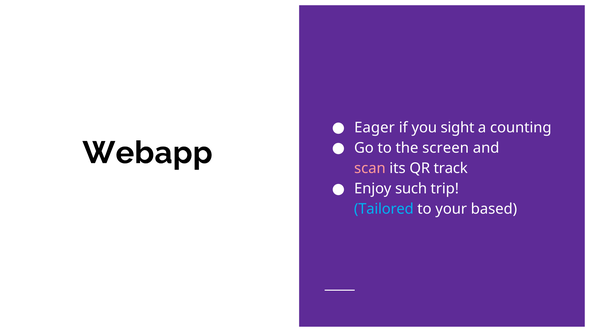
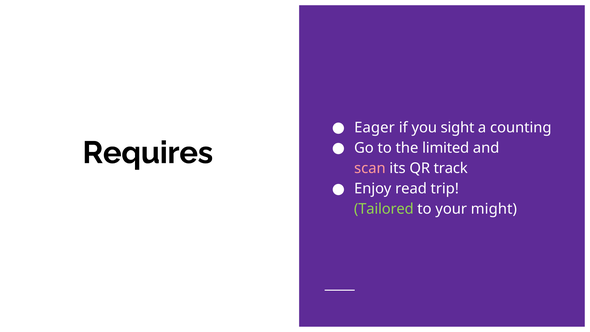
Webapp: Webapp -> Requires
screen: screen -> limited
such: such -> read
Tailored colour: light blue -> light green
based: based -> might
